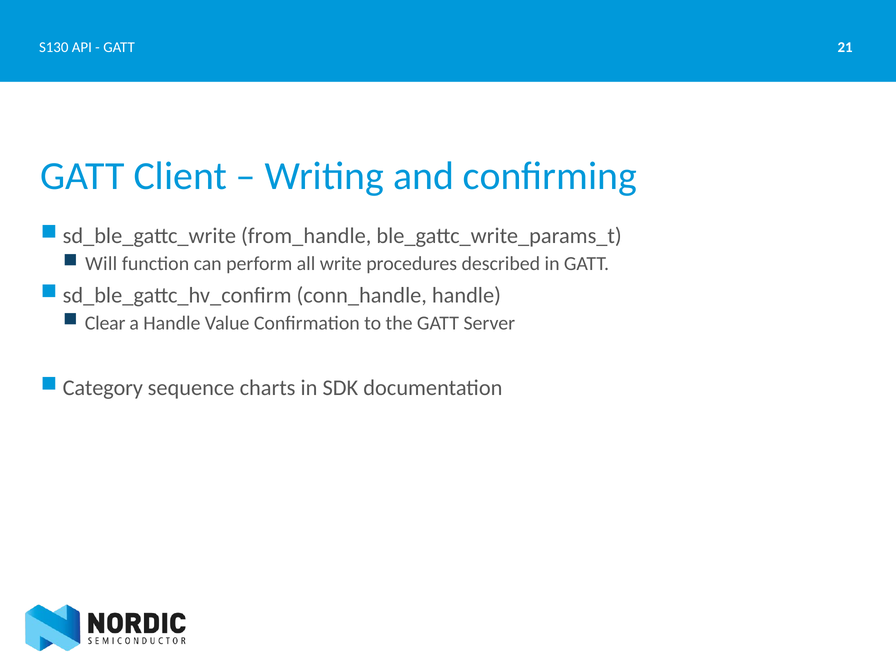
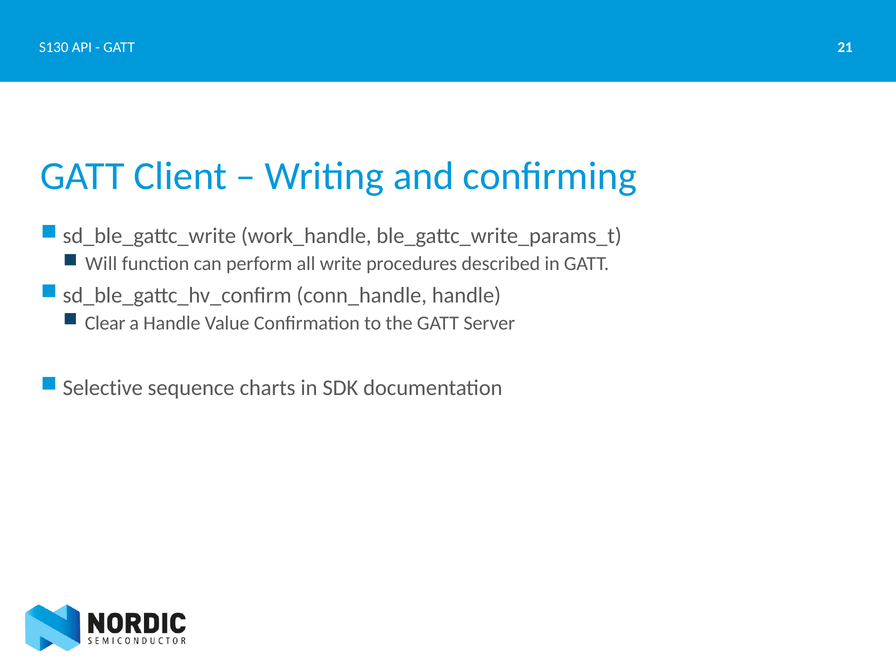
from_handle: from_handle -> work_handle
Category: Category -> Selective
